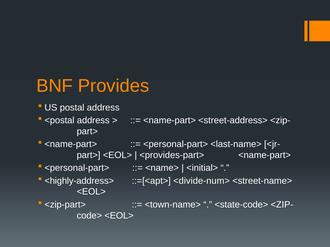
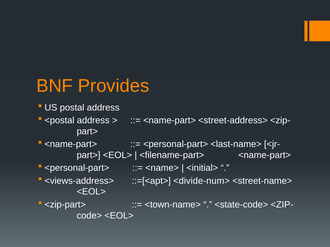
<provides-part>: <provides-part> -> <filename-part>
<highly-address>: <highly-address> -> <views-address>
